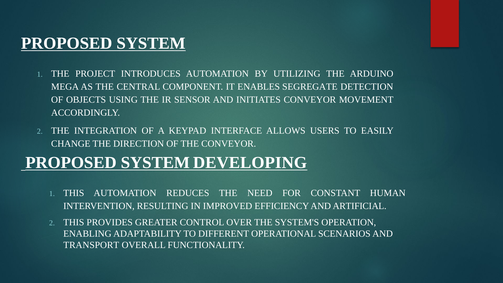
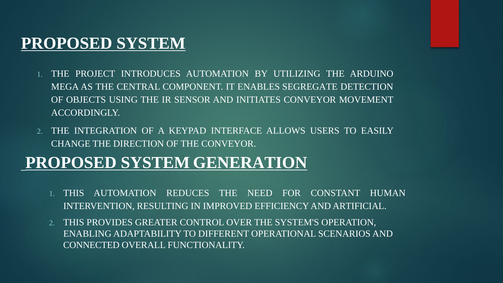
DEVELOPING: DEVELOPING -> GENERATION
TRANSPORT: TRANSPORT -> CONNECTED
